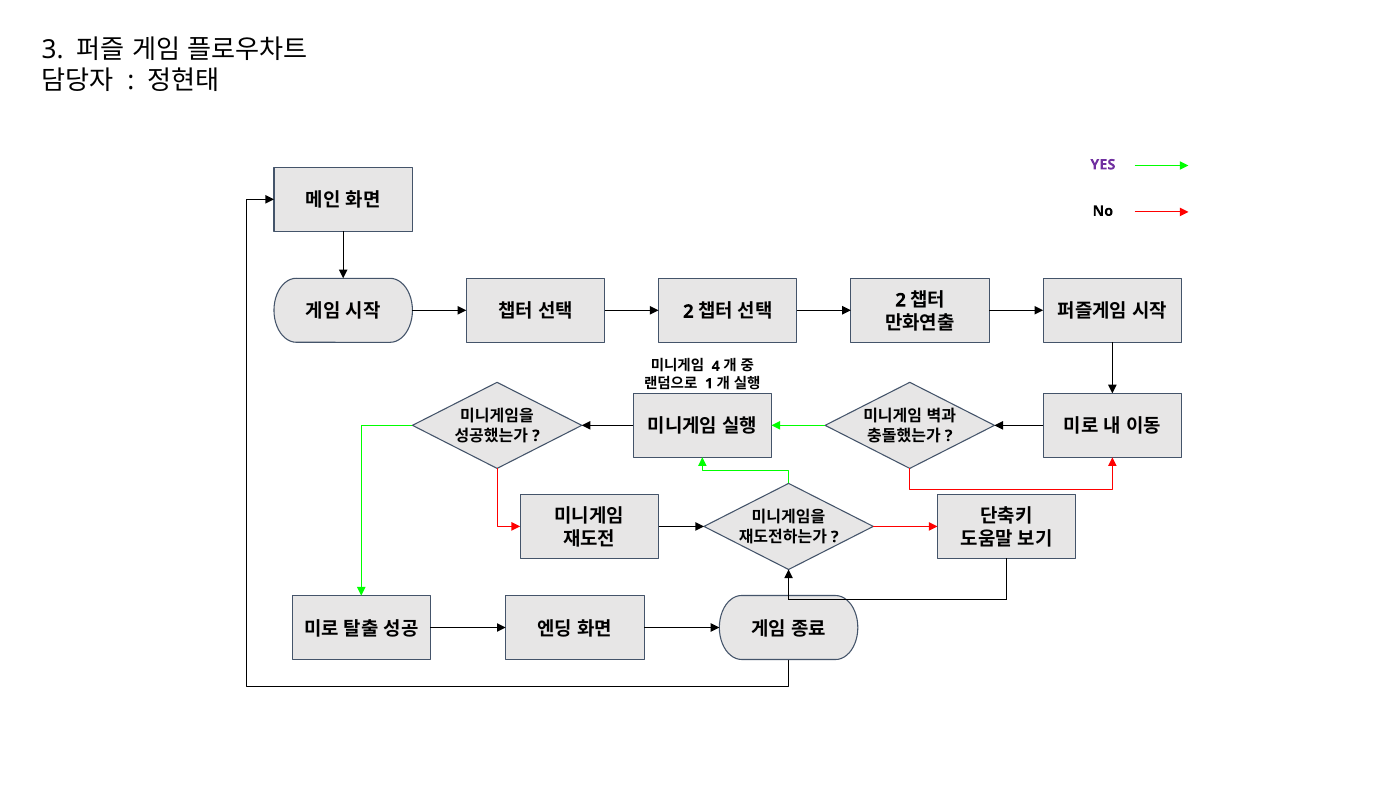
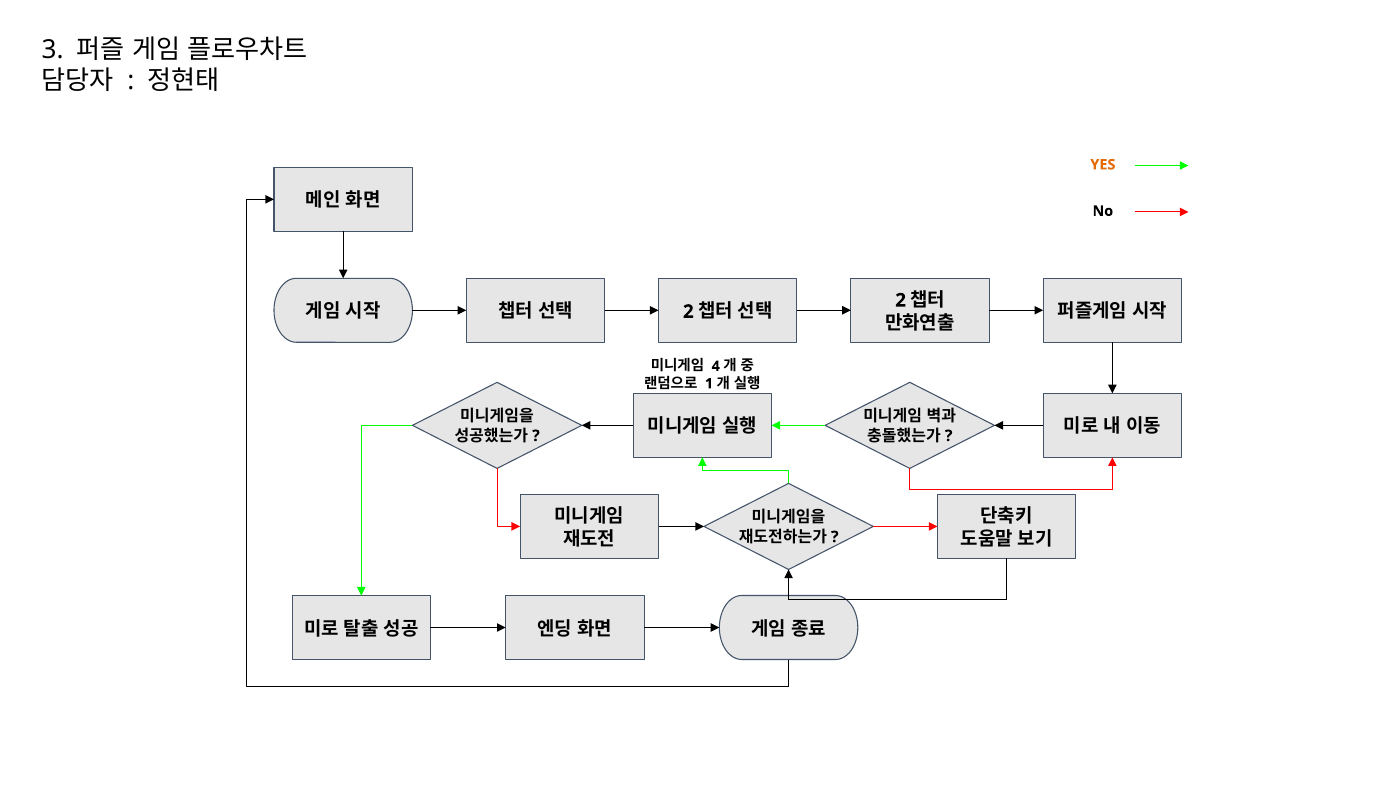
YES colour: purple -> orange
